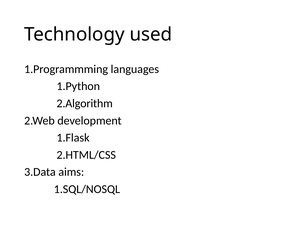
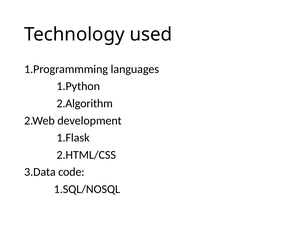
aims: aims -> code
